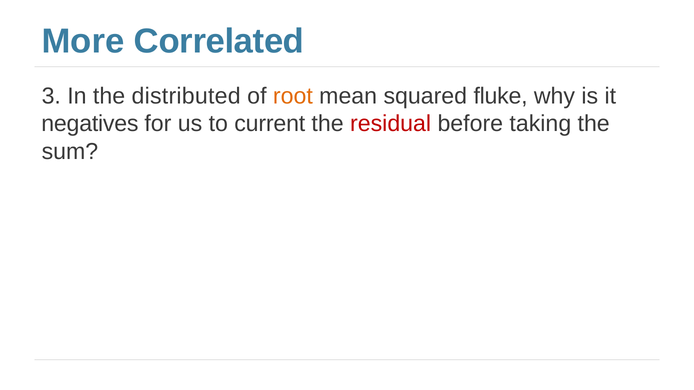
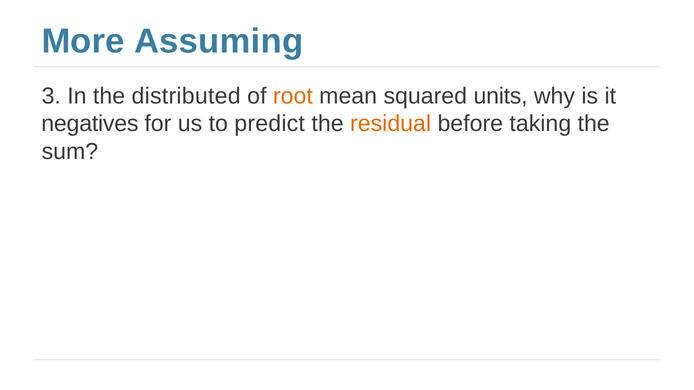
Correlated: Correlated -> Assuming
fluke: fluke -> units
current: current -> predict
residual colour: red -> orange
